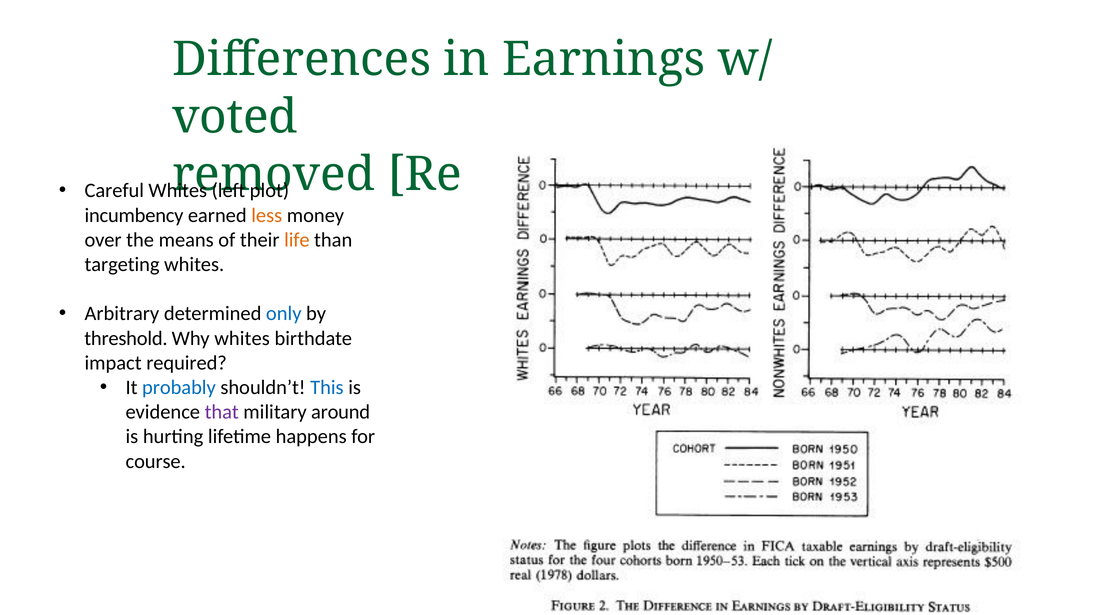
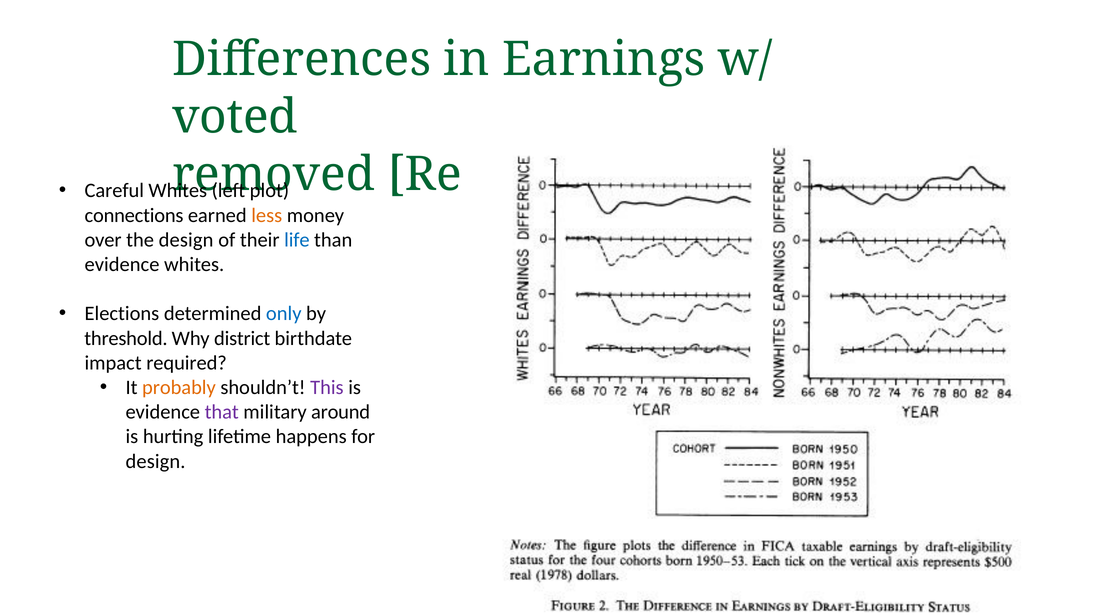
incumbency: incumbency -> connections
the means: means -> design
life colour: orange -> blue
targeting at (122, 264): targeting -> evidence
Arbitrary: Arbitrary -> Elections
Why whites: whites -> district
probably colour: blue -> orange
This colour: blue -> purple
course at (156, 461): course -> design
